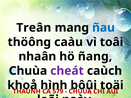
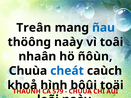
thöông caàu: caàu -> naày
ñang: ñang -> ñôùn
cheát colour: purple -> blue
